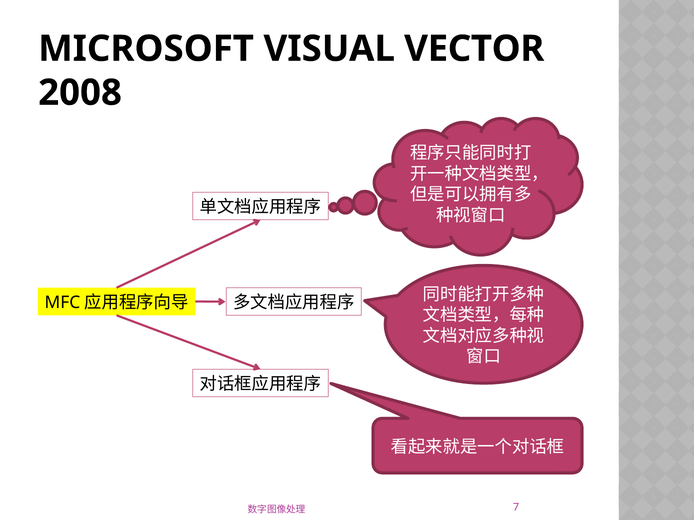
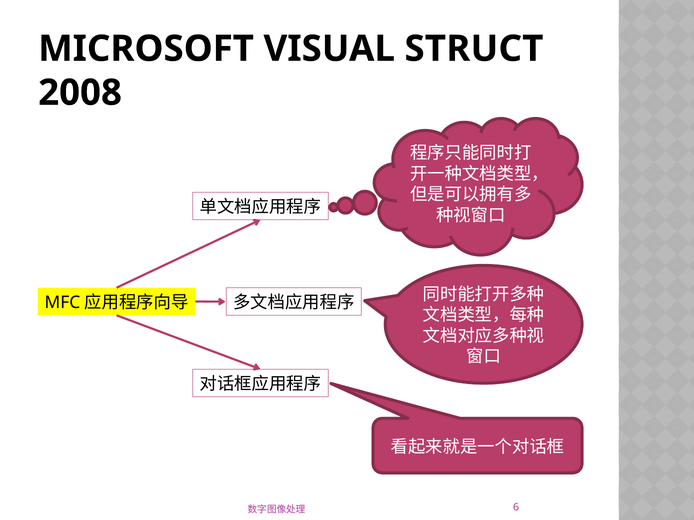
VECTOR: VECTOR -> STRUCT
7: 7 -> 6
